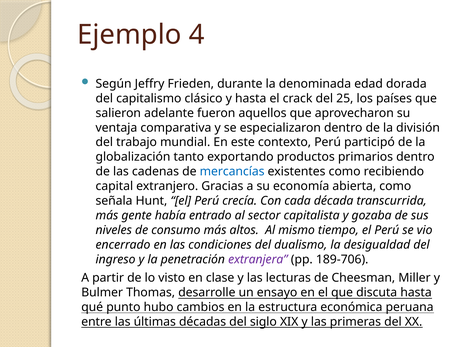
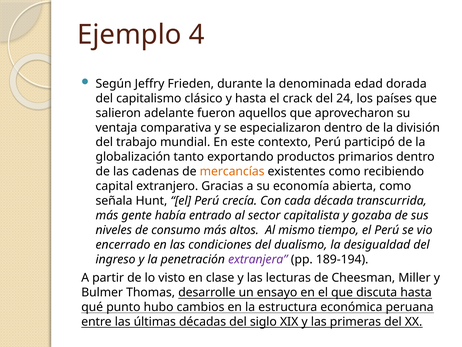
25: 25 -> 24
mercancías colour: blue -> orange
189-706: 189-706 -> 189-194
